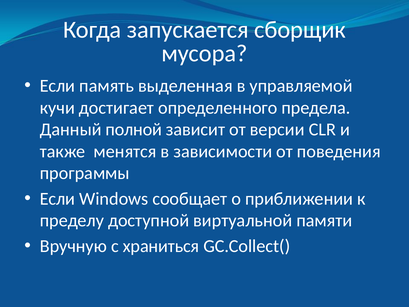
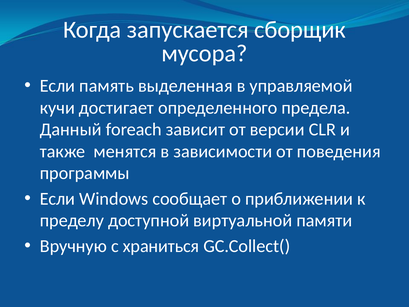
полной: полной -> foreach
